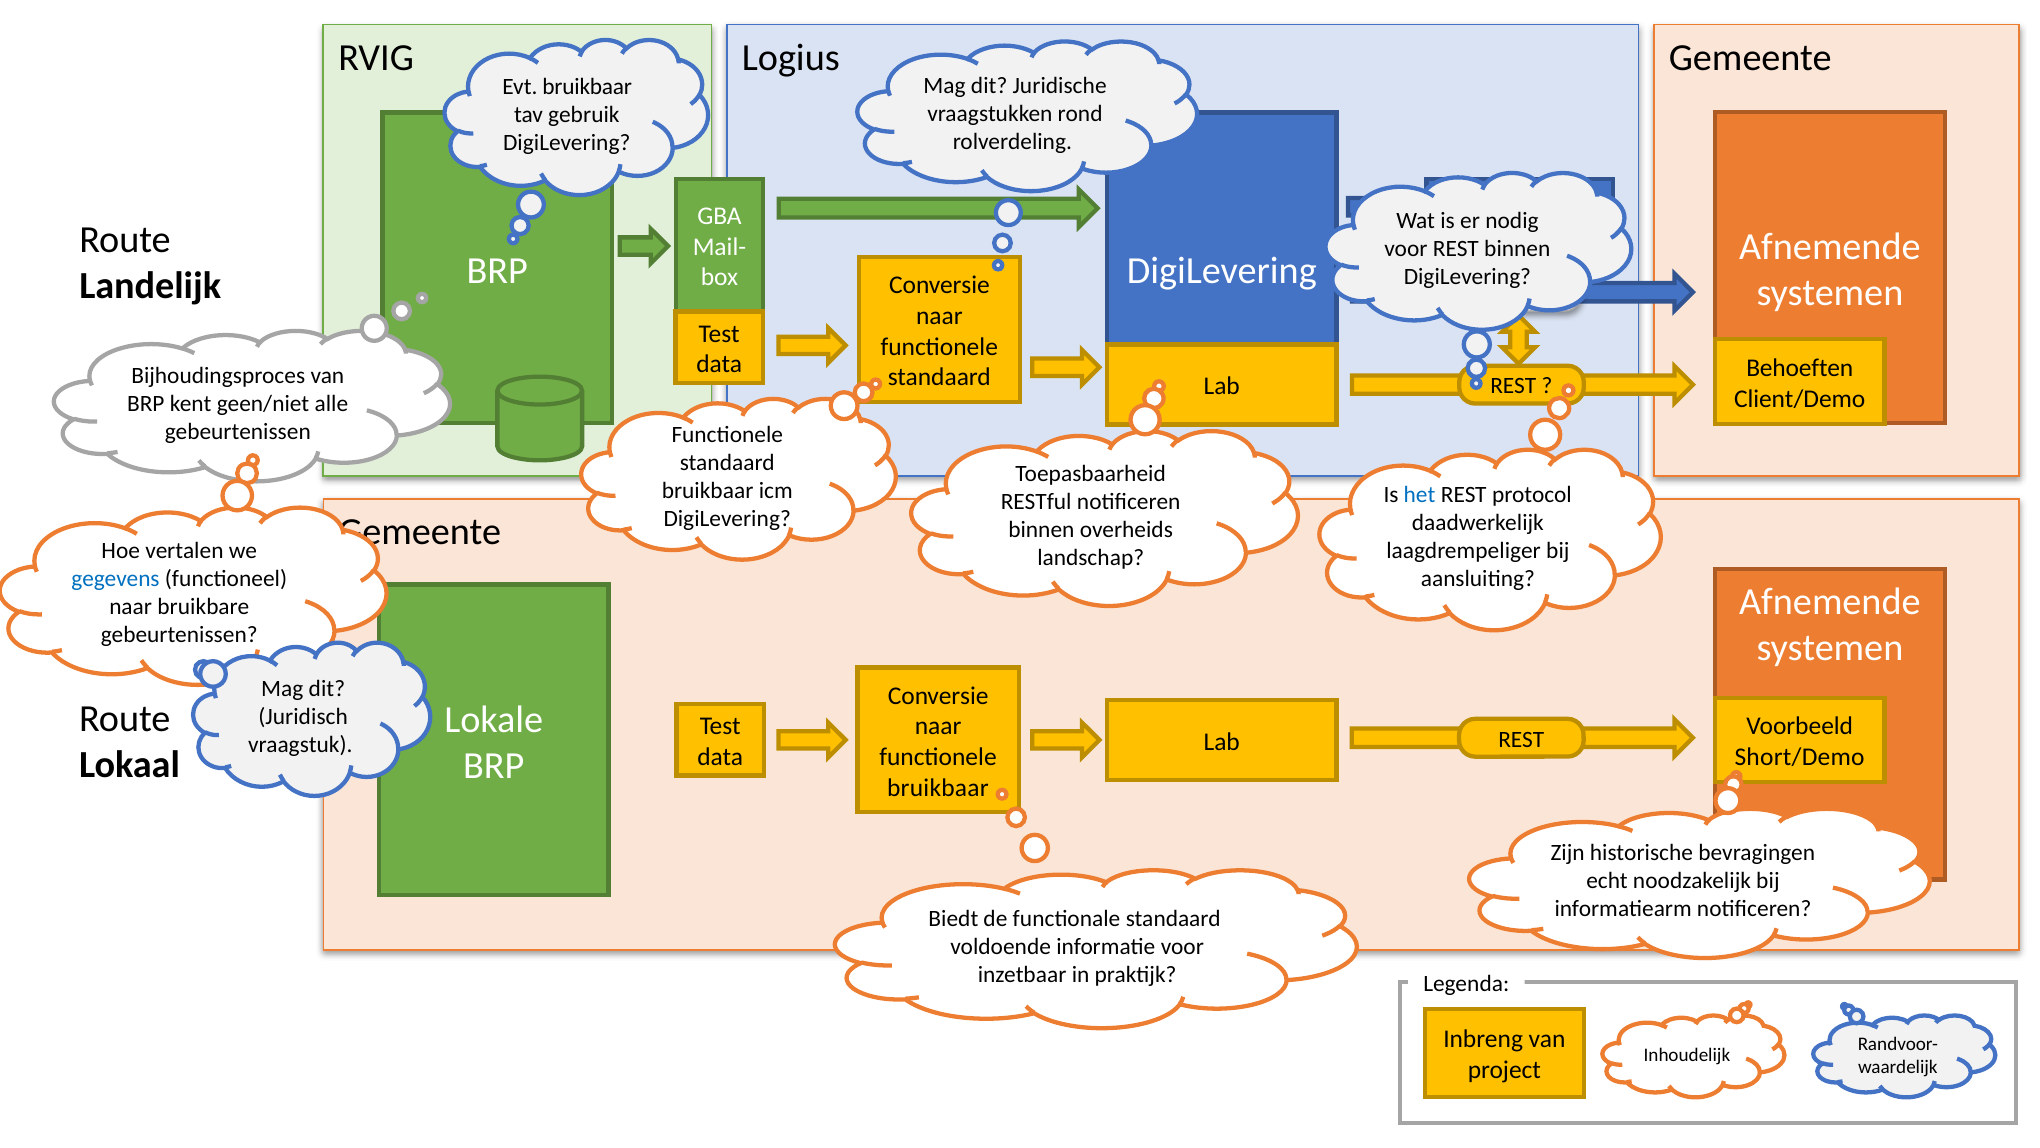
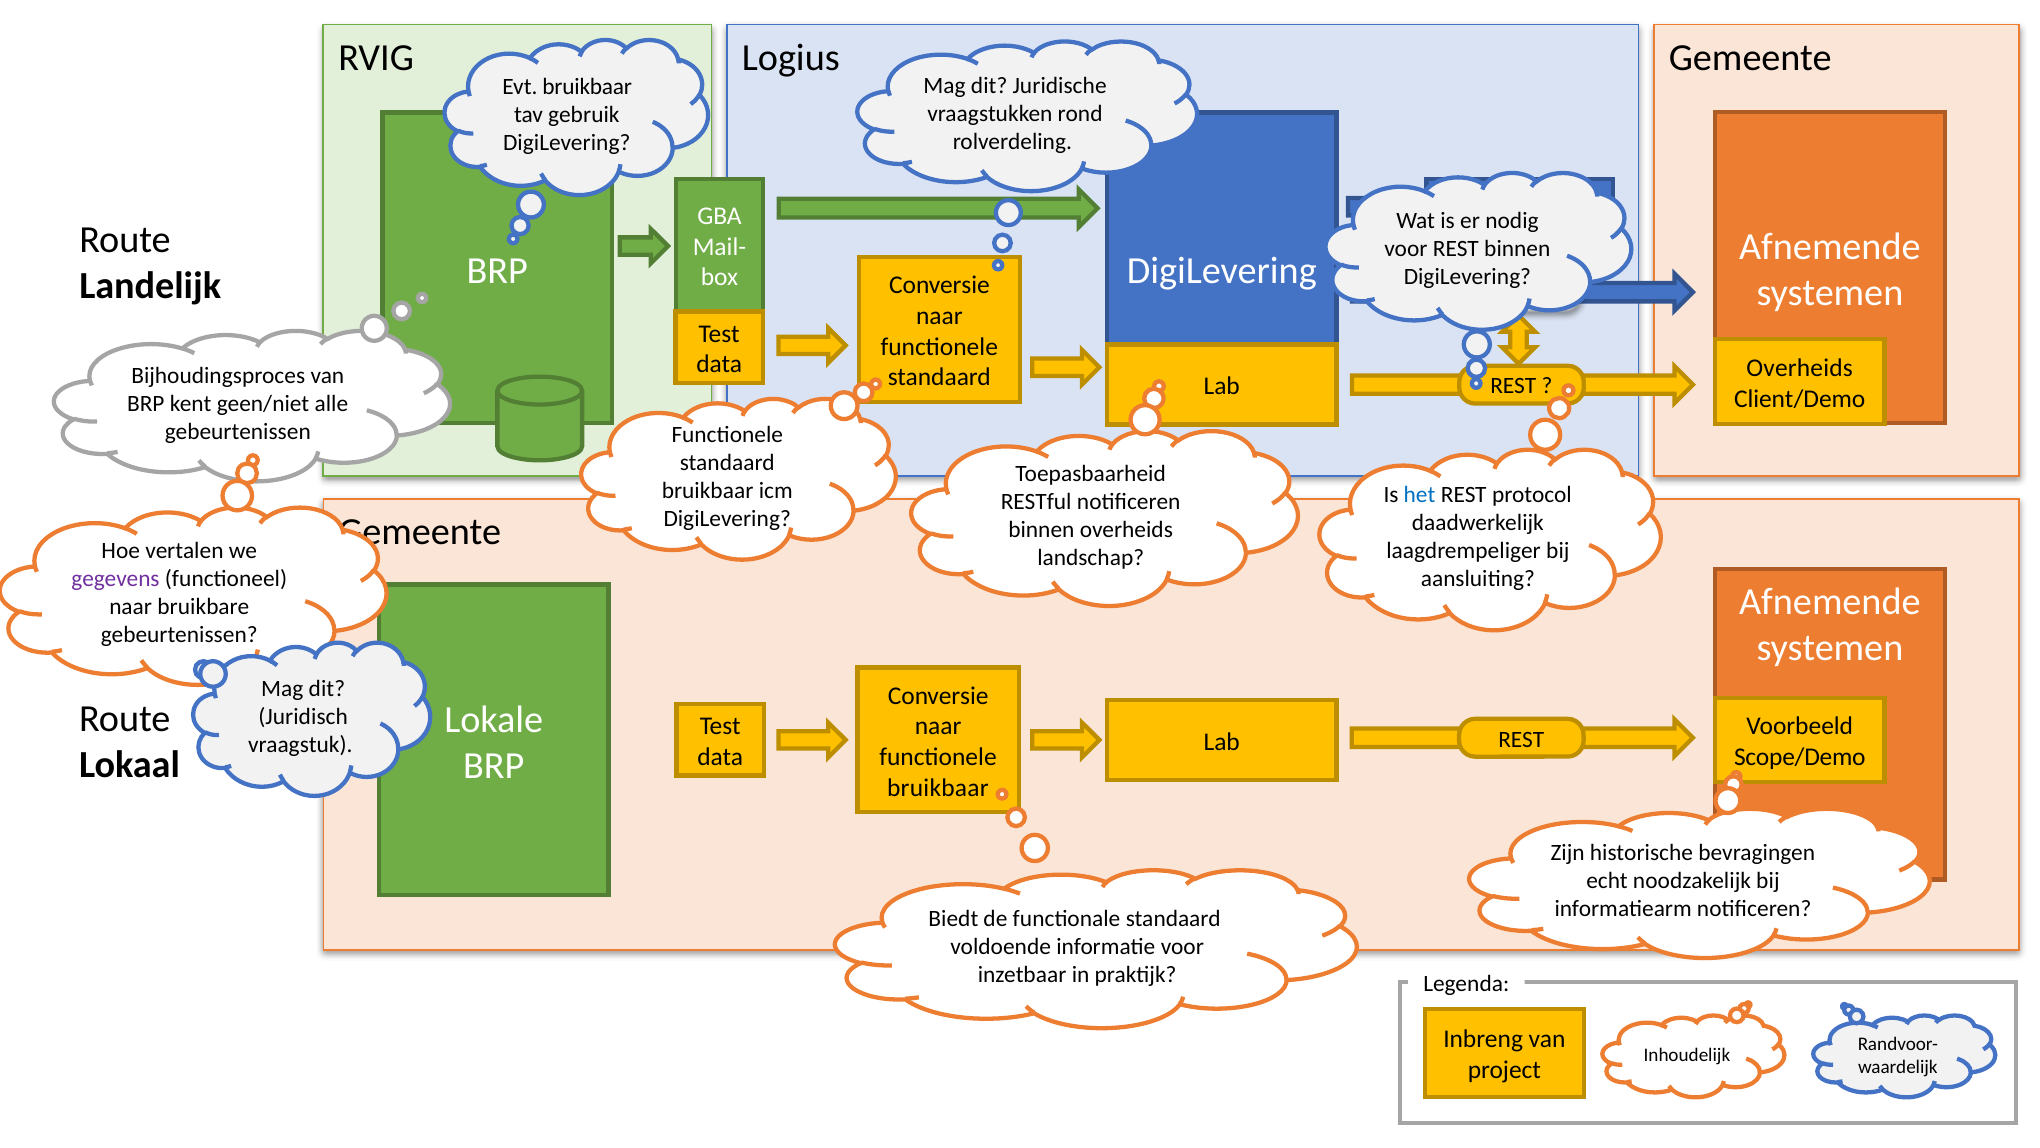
data Behoeften: Behoeften -> Overheids
gegevens colour: blue -> purple
Short/Demo: Short/Demo -> Scope/Demo
